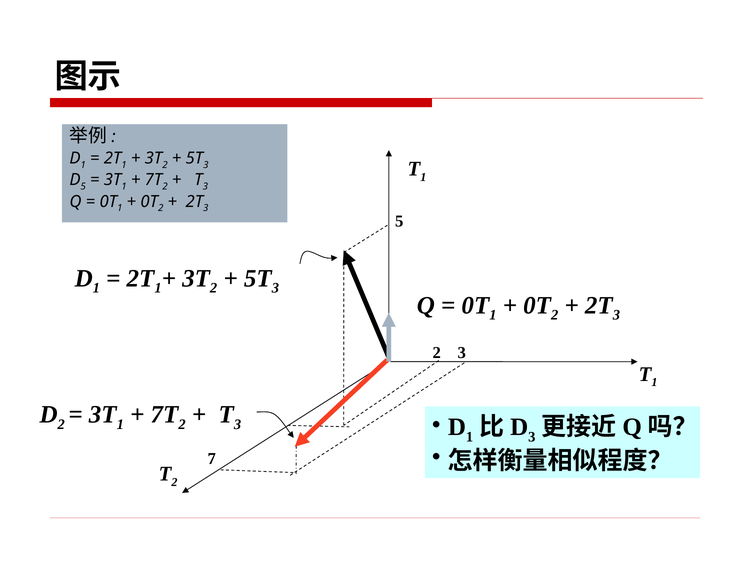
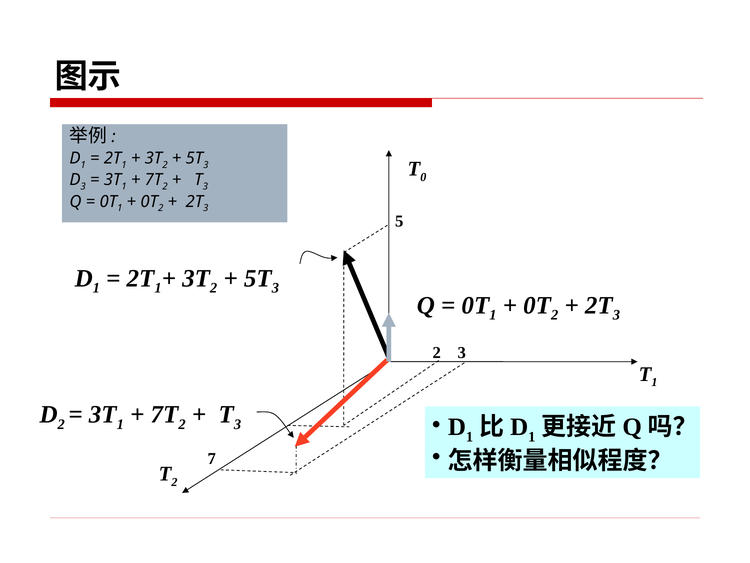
1 at (423, 177): 1 -> 0
5 at (83, 186): 5 -> 3
3 at (532, 436): 3 -> 1
